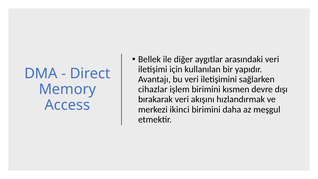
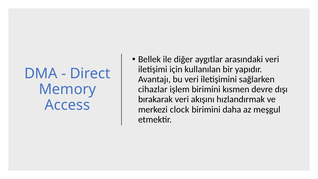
ikinci: ikinci -> clock
